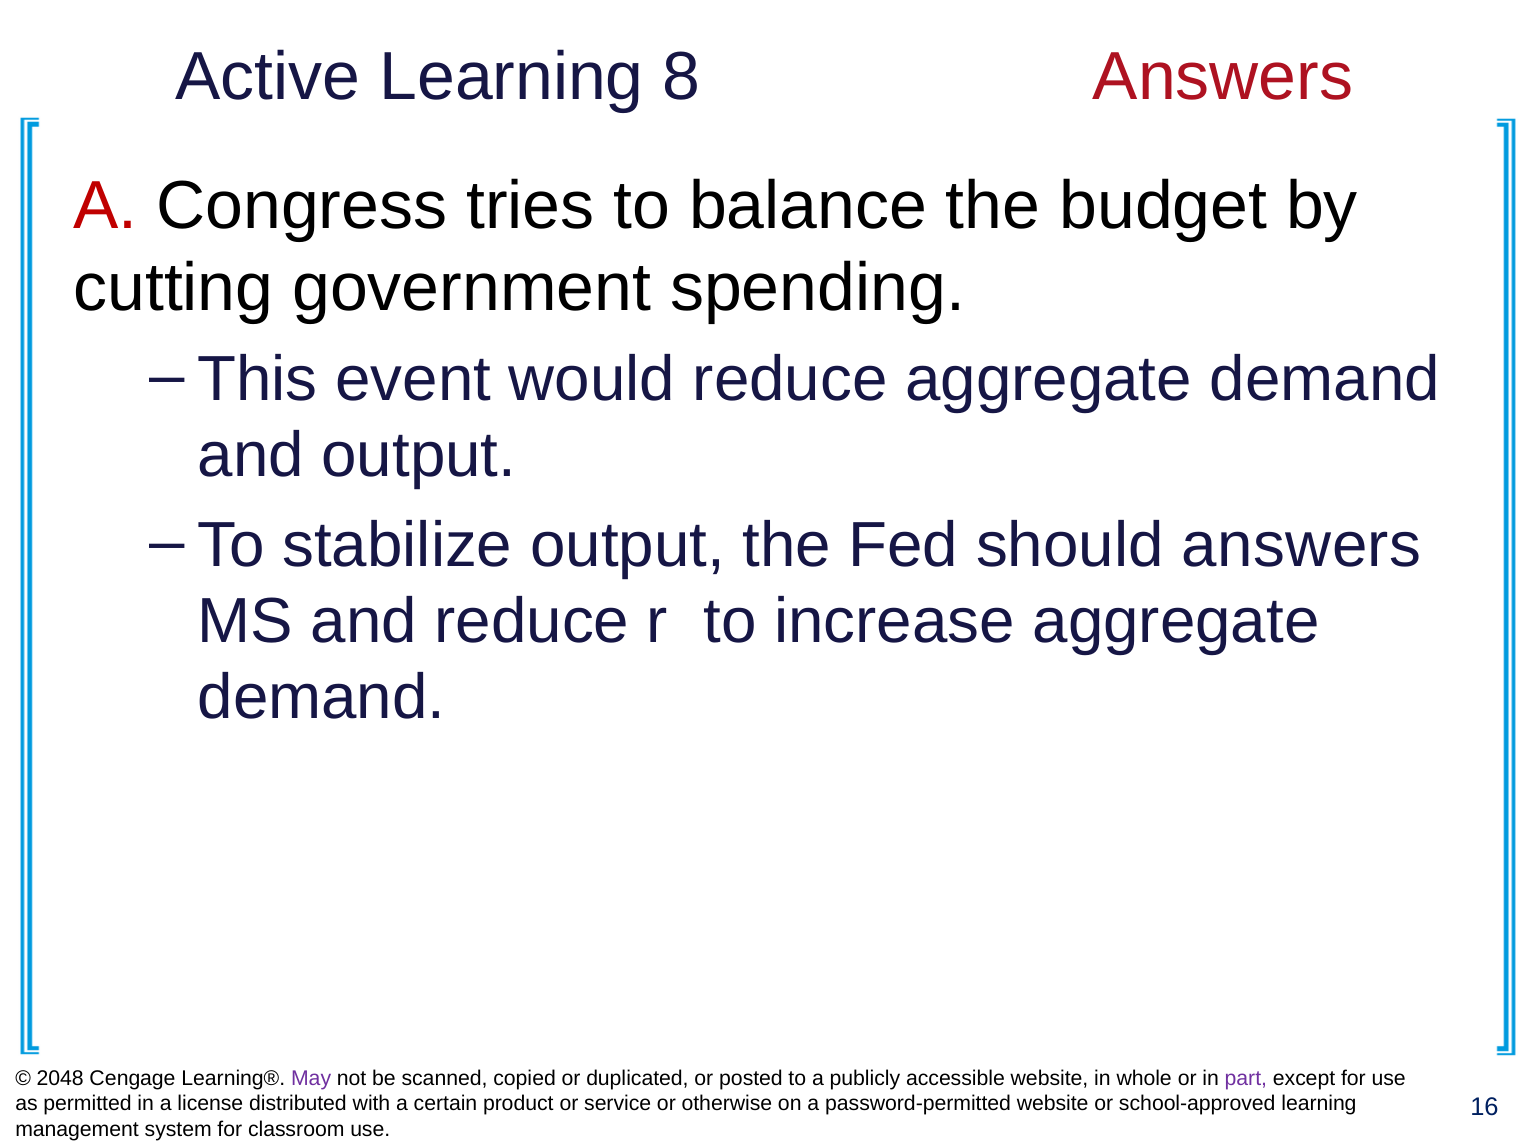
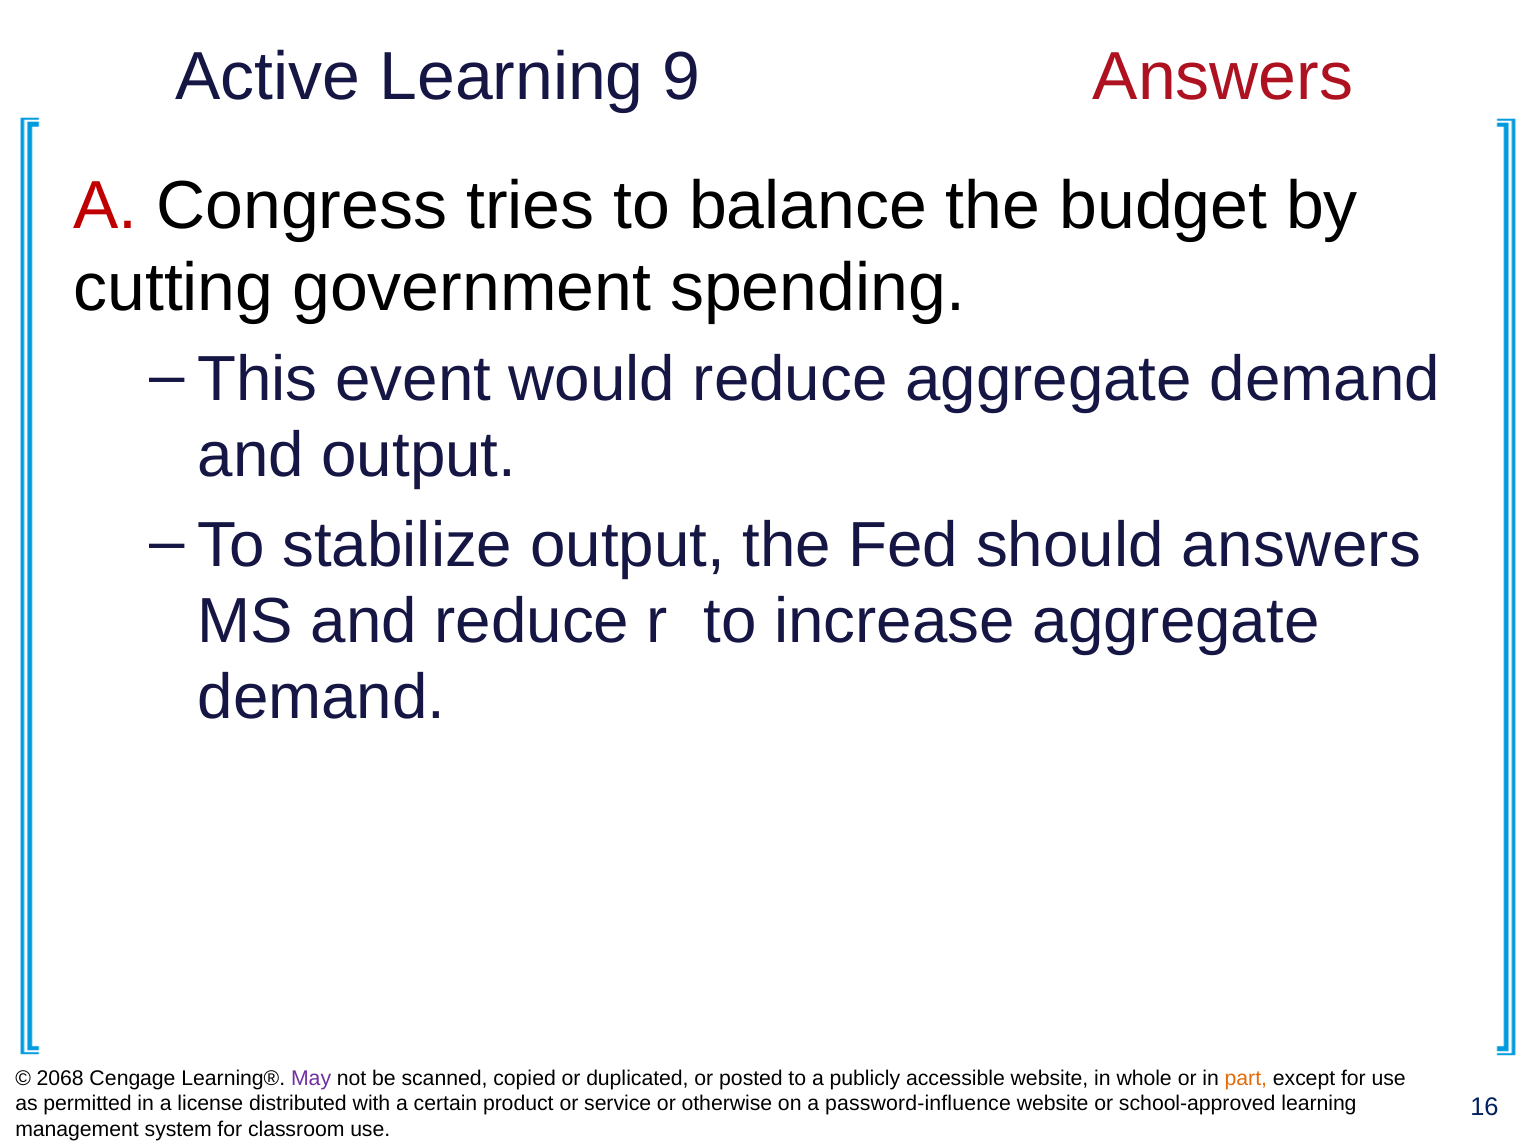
8: 8 -> 9
2048: 2048 -> 2068
part colour: purple -> orange
password-permitted: password-permitted -> password-influence
